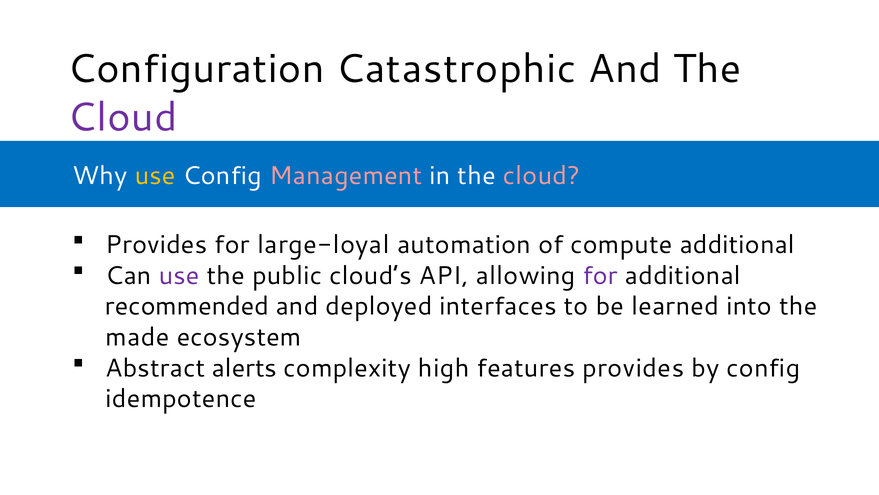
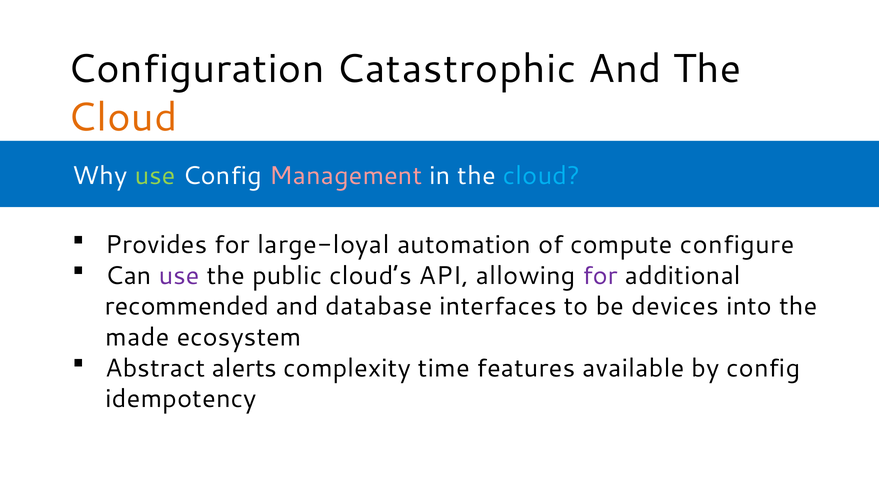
Cloud at (122, 117) colour: purple -> orange
use at (155, 176) colour: yellow -> light green
cloud at (542, 176) colour: pink -> light blue
compute additional: additional -> configure
deployed: deployed -> database
learned: learned -> devices
high: high -> time
features provides: provides -> available
idempotence: idempotence -> idempotency
